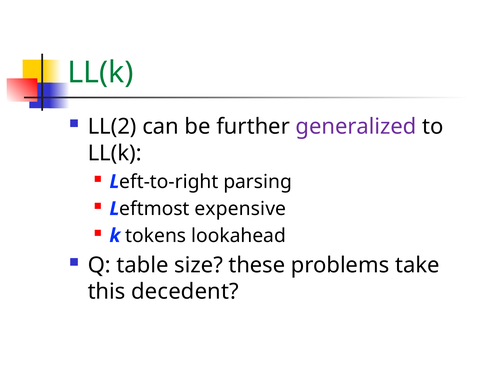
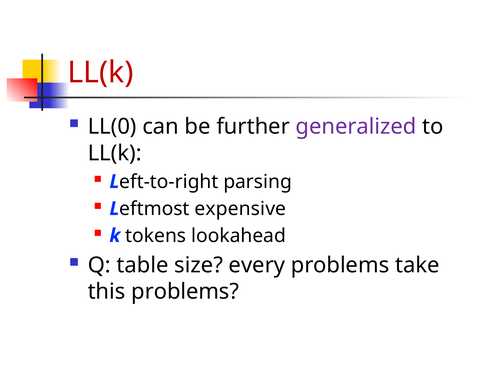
LL(k at (100, 72) colour: green -> red
LL(2: LL(2 -> LL(0
these: these -> every
this decedent: decedent -> problems
